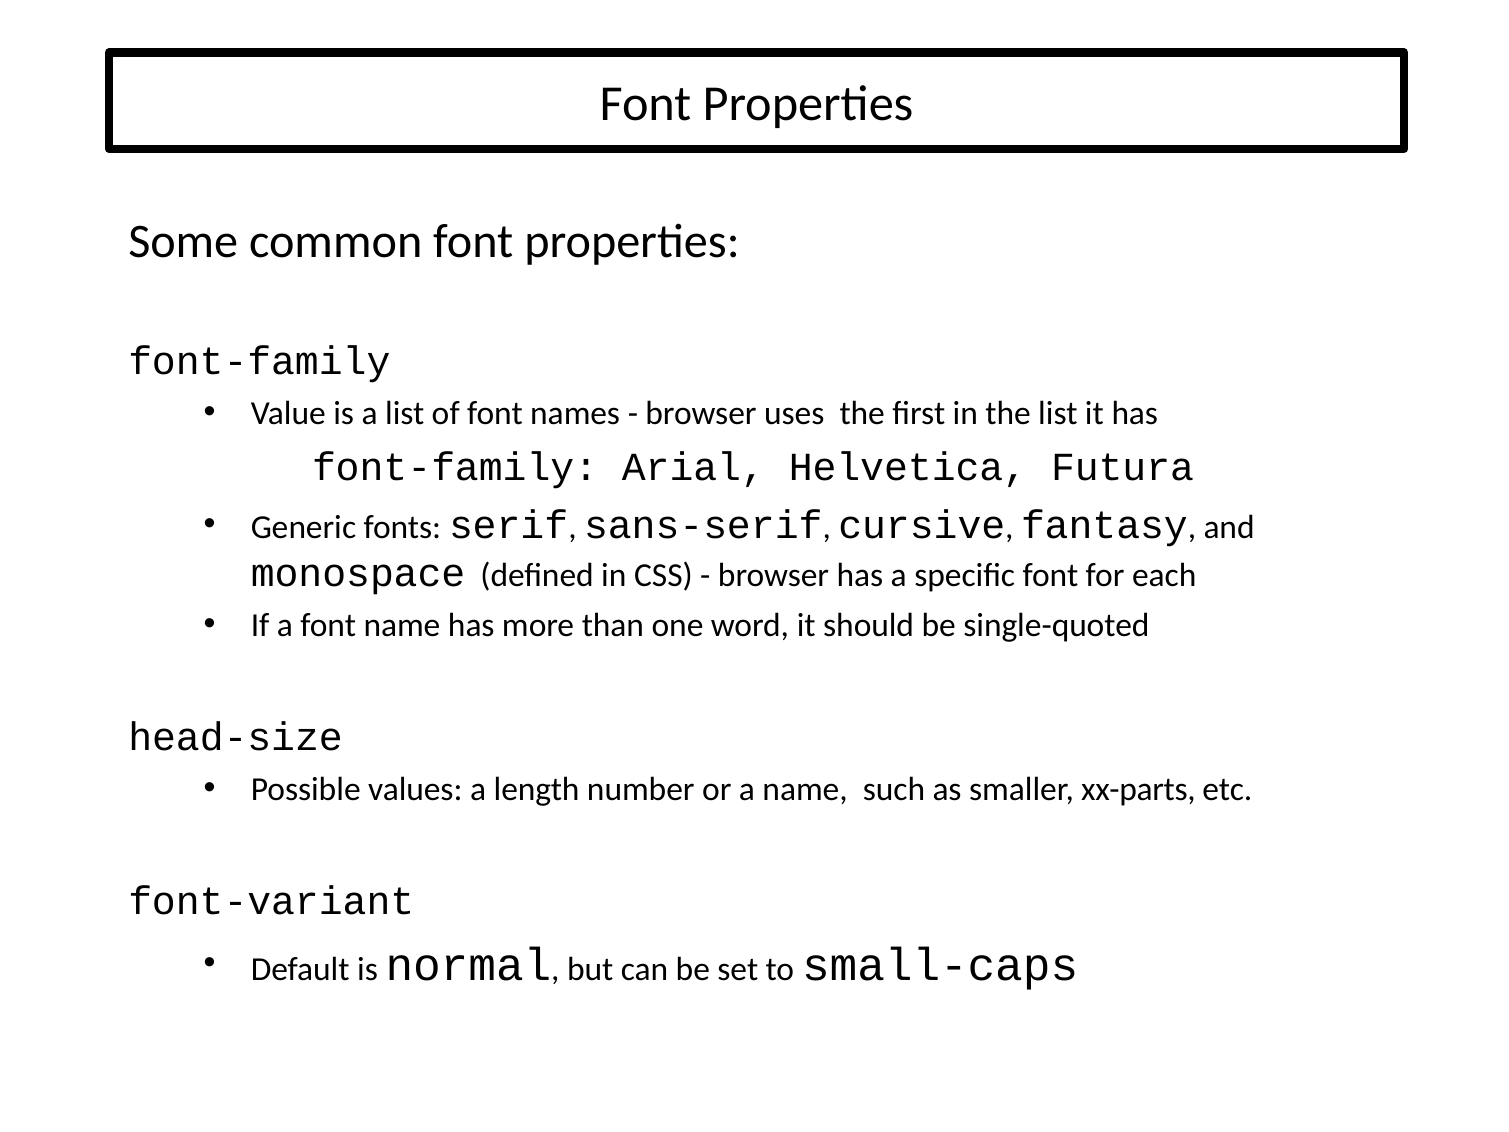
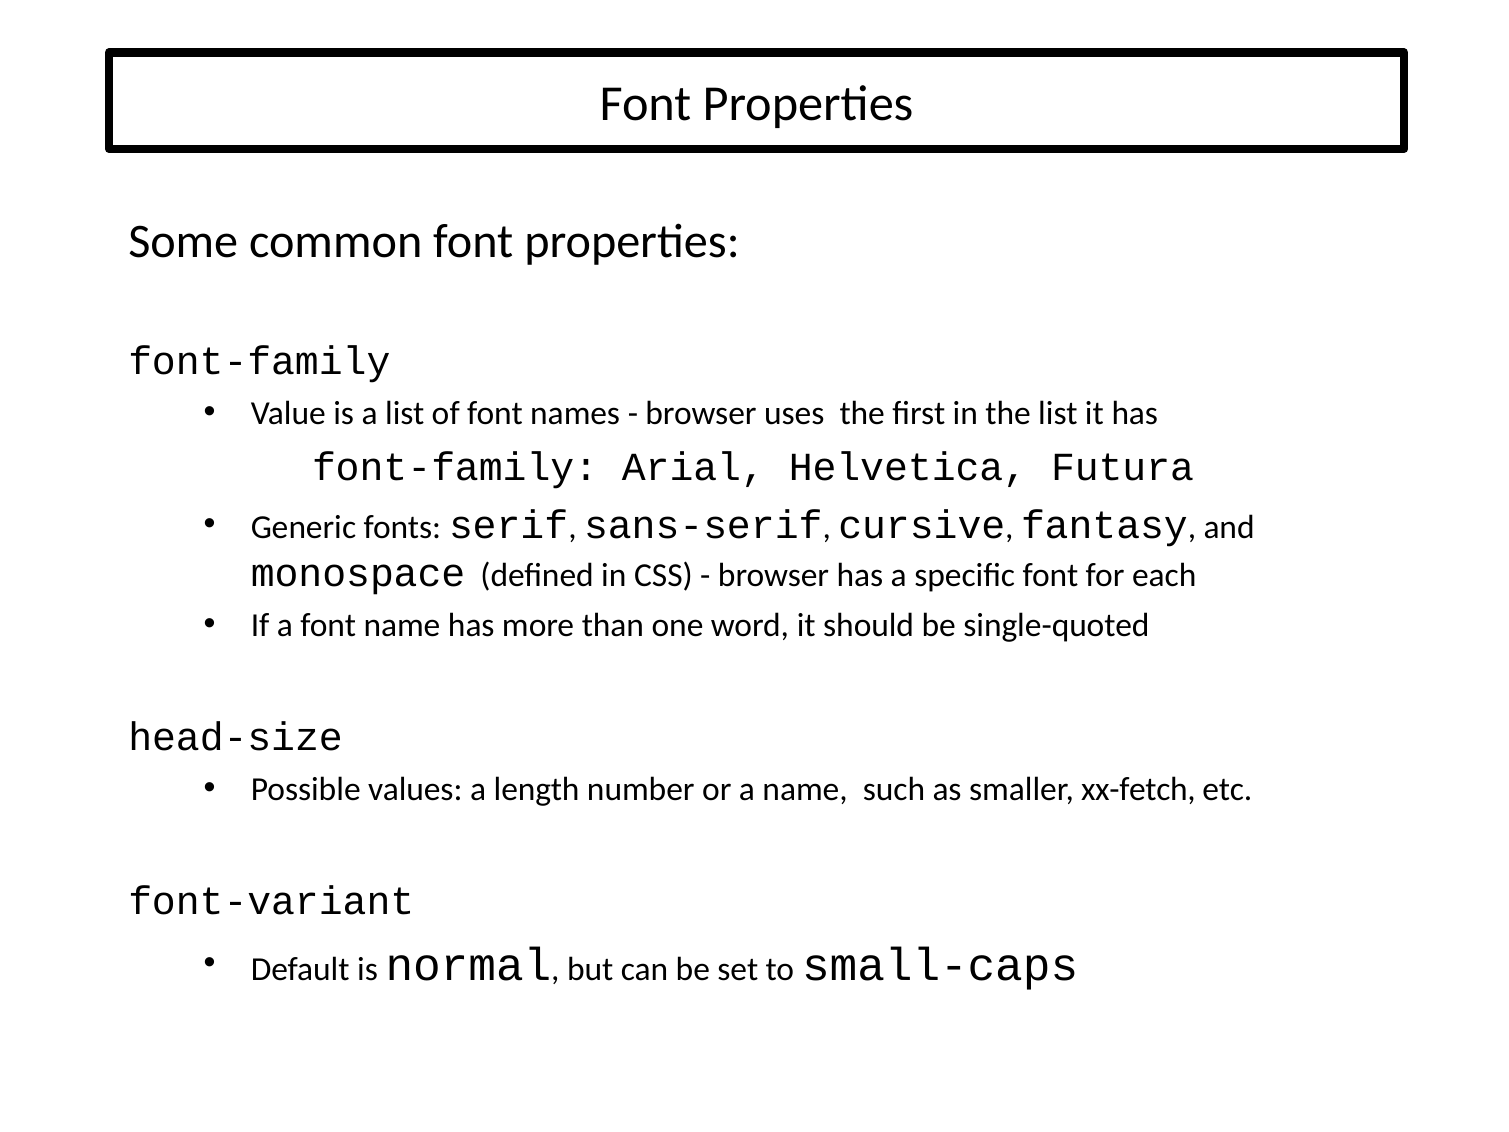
xx-parts: xx-parts -> xx-fetch
